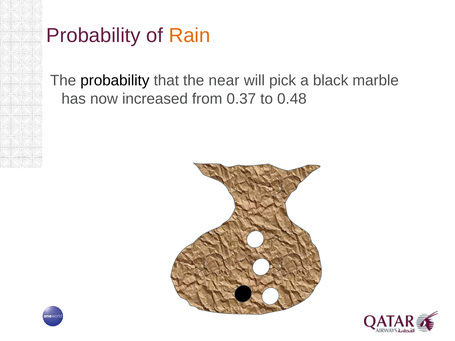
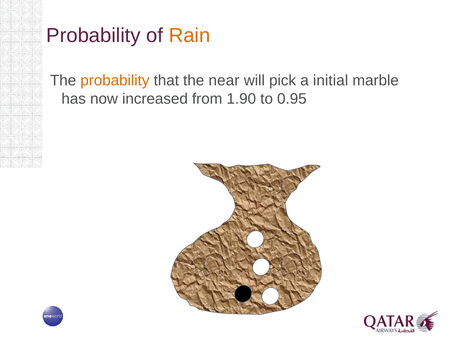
probability at (115, 81) colour: black -> orange
black: black -> initial
0.37: 0.37 -> 1.90
0.48: 0.48 -> 0.95
